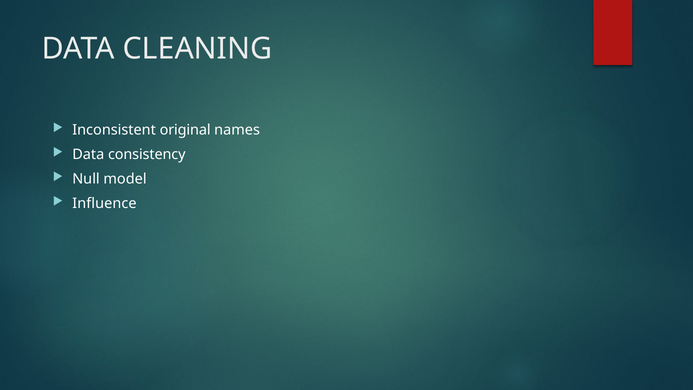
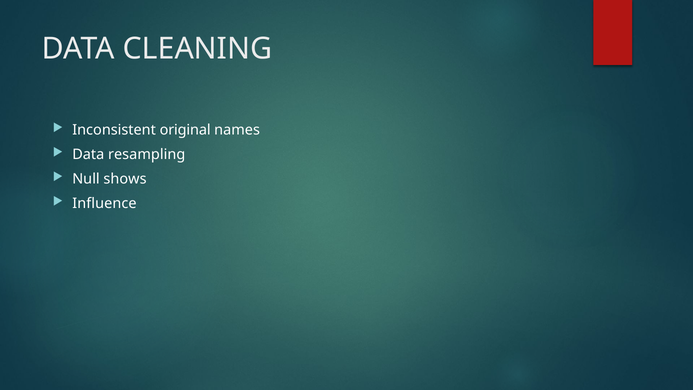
consistency: consistency -> resampling
model: model -> shows
